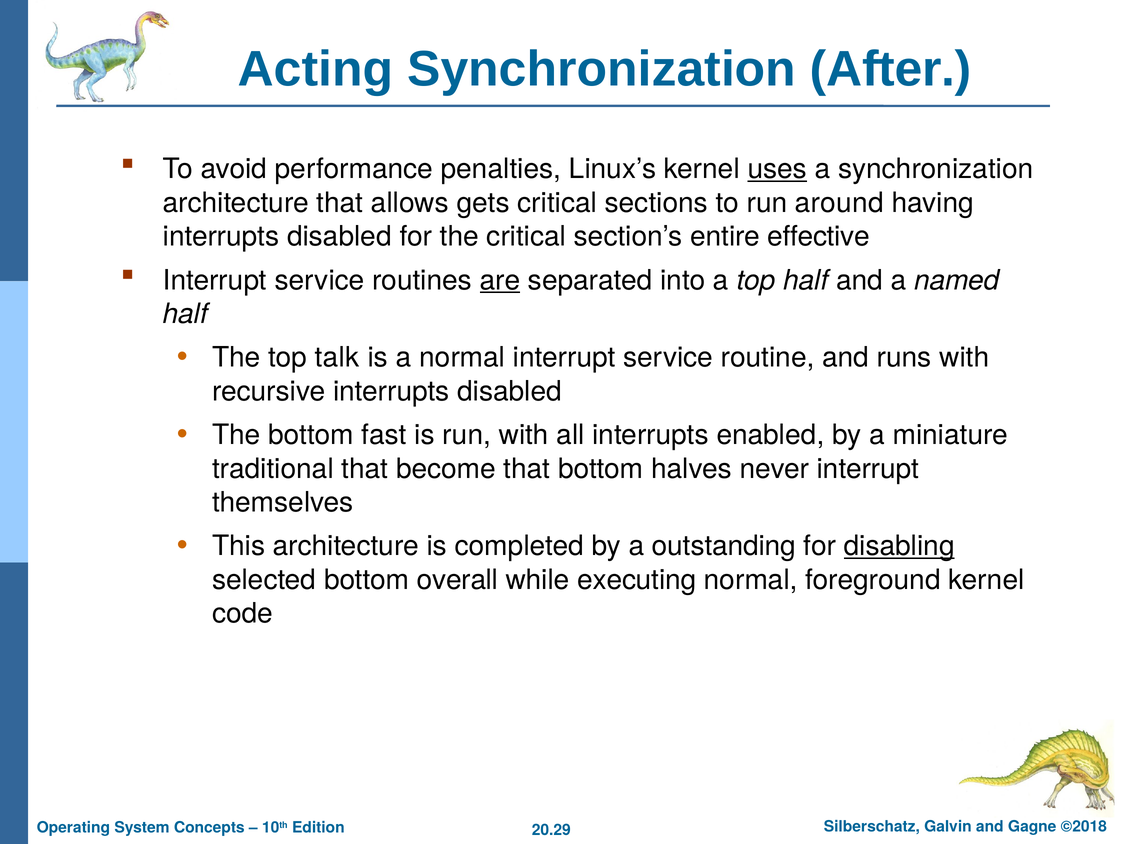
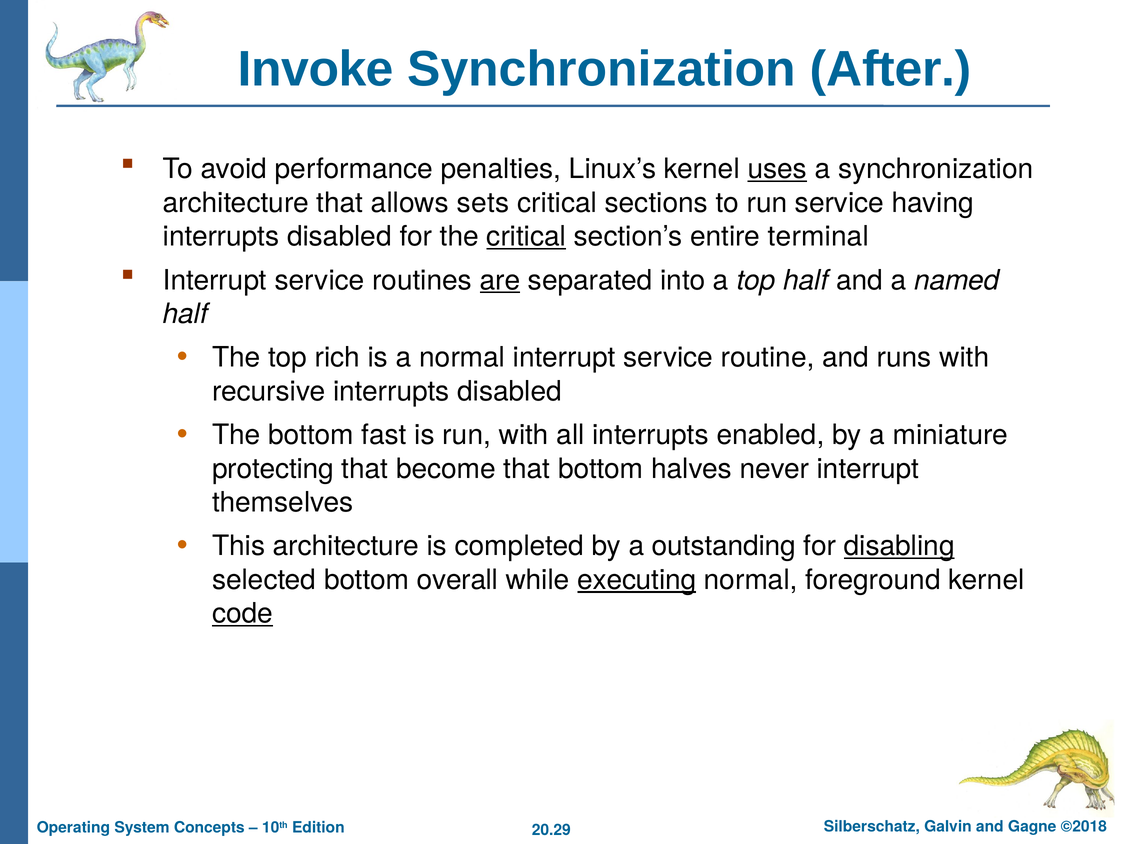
Acting: Acting -> Invoke
gets: gets -> sets
run around: around -> service
critical at (526, 237) underline: none -> present
effective: effective -> terminal
talk: talk -> rich
traditional: traditional -> protecting
executing underline: none -> present
code underline: none -> present
